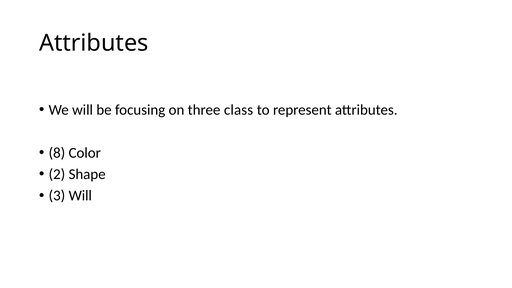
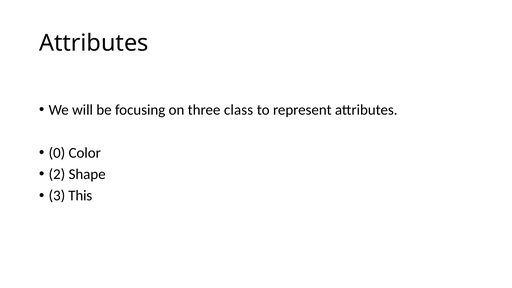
8: 8 -> 0
3 Will: Will -> This
